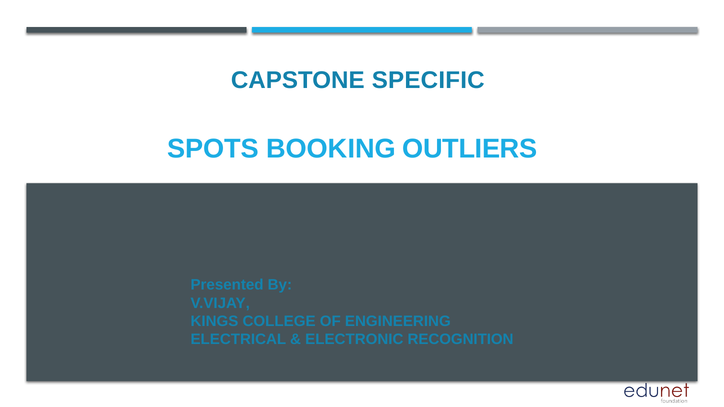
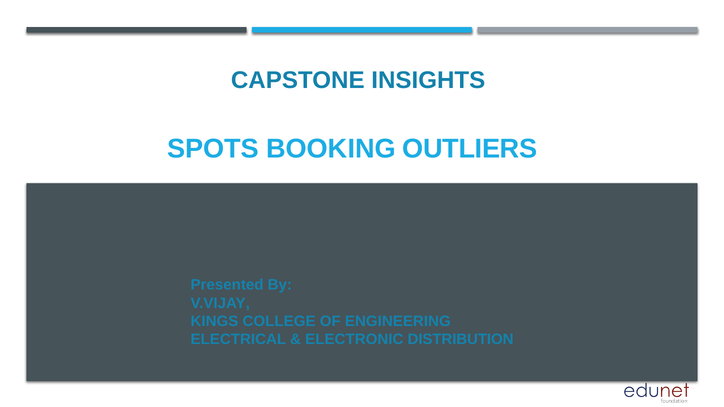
SPECIFIC: SPECIFIC -> INSIGHTS
RECOGNITION: RECOGNITION -> DISTRIBUTION
